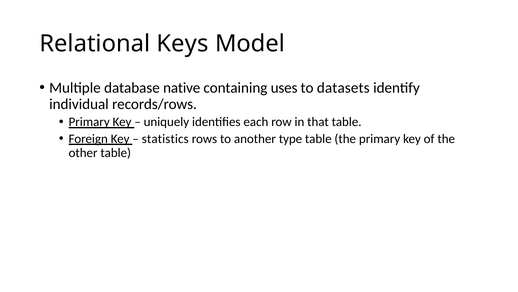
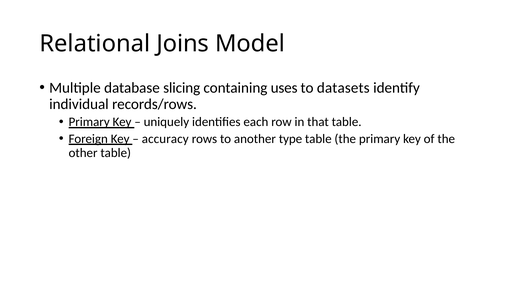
Keys: Keys -> Joins
native: native -> slicing
statistics: statistics -> accuracy
